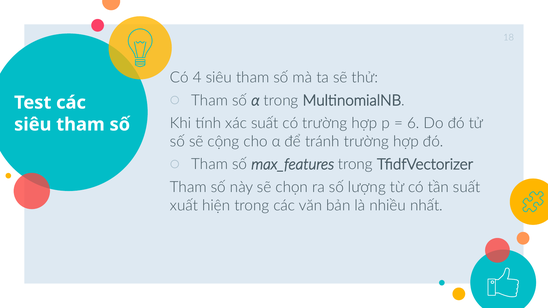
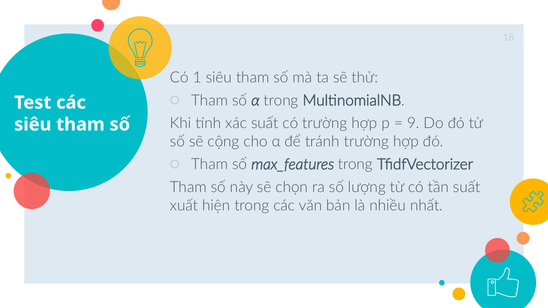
4: 4 -> 1
6: 6 -> 9
